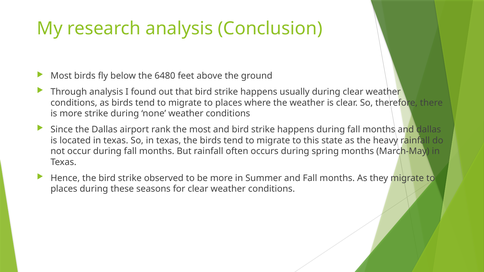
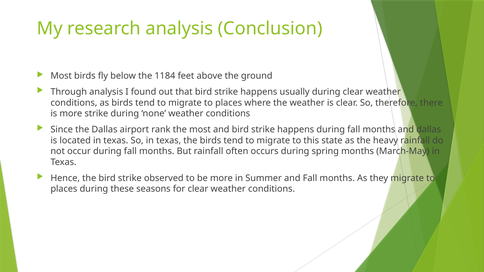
6480: 6480 -> 1184
